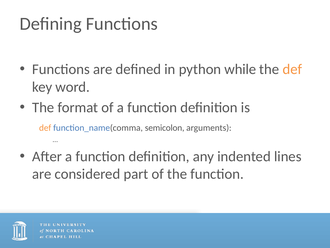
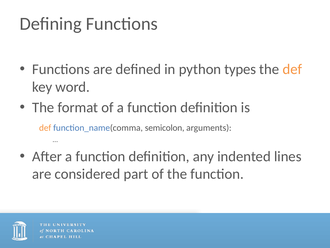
while: while -> types
